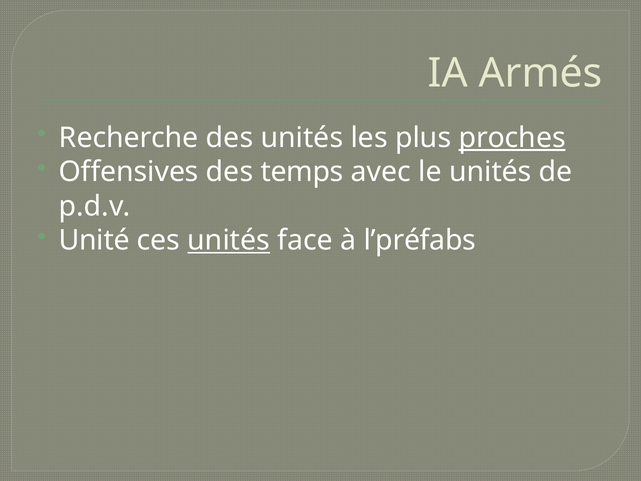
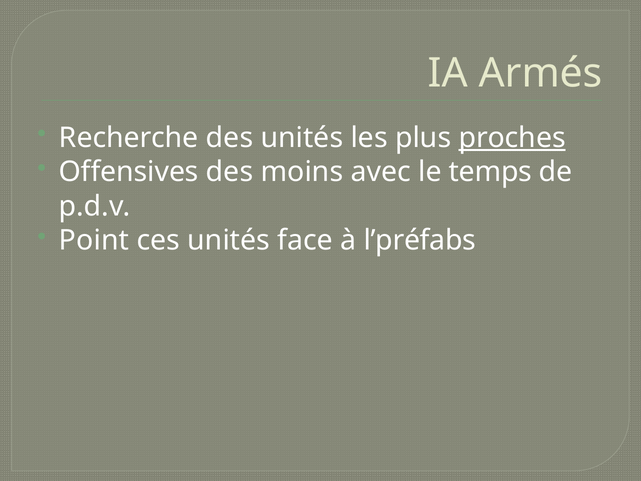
temps: temps -> moins
le unités: unités -> temps
Unité: Unité -> Point
unités at (229, 240) underline: present -> none
